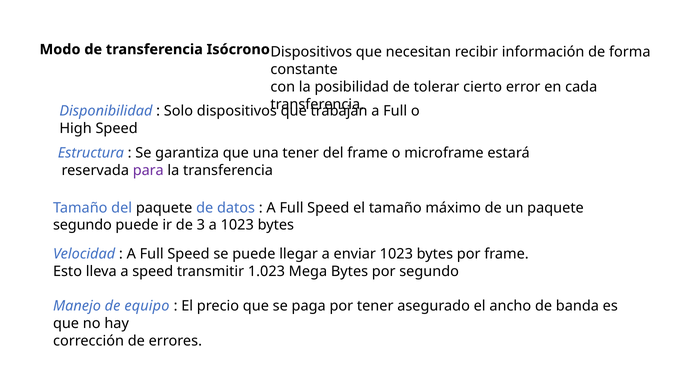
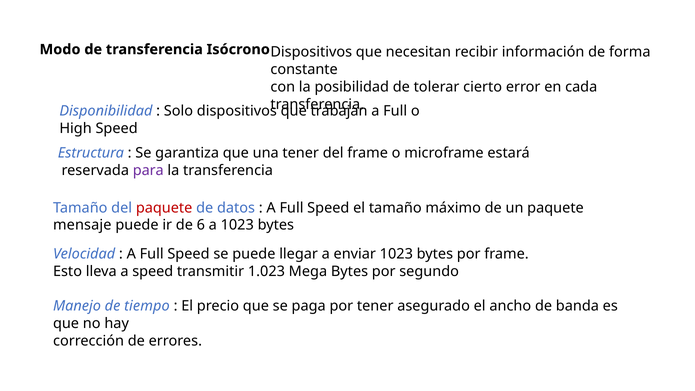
paquete at (164, 208) colour: black -> red
segundo at (82, 225): segundo -> mensaje
3: 3 -> 6
equipo: equipo -> tiempo
